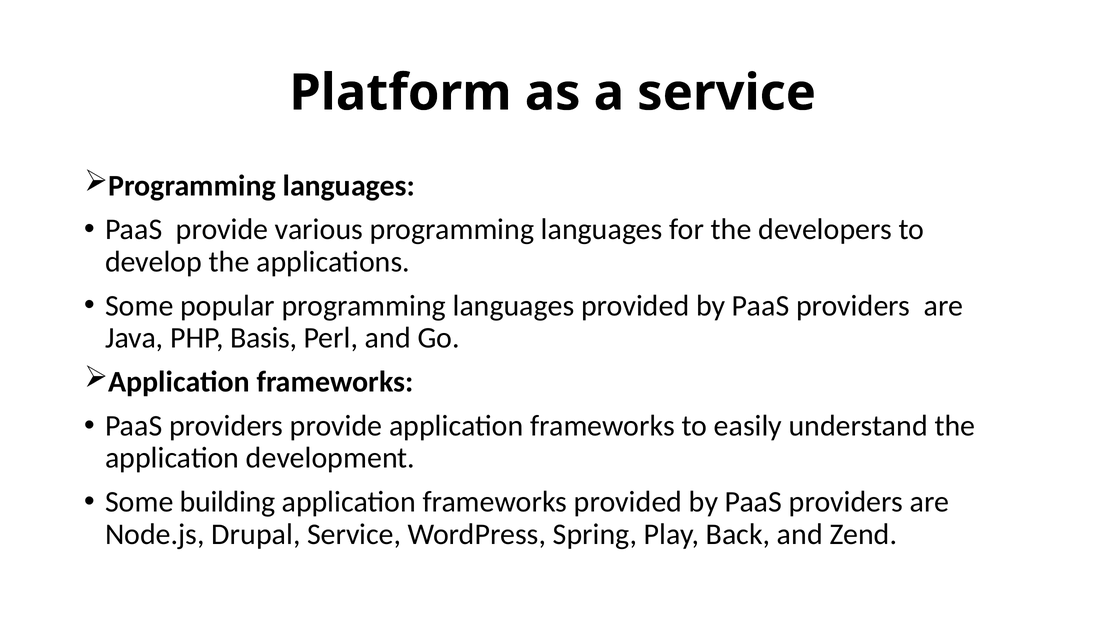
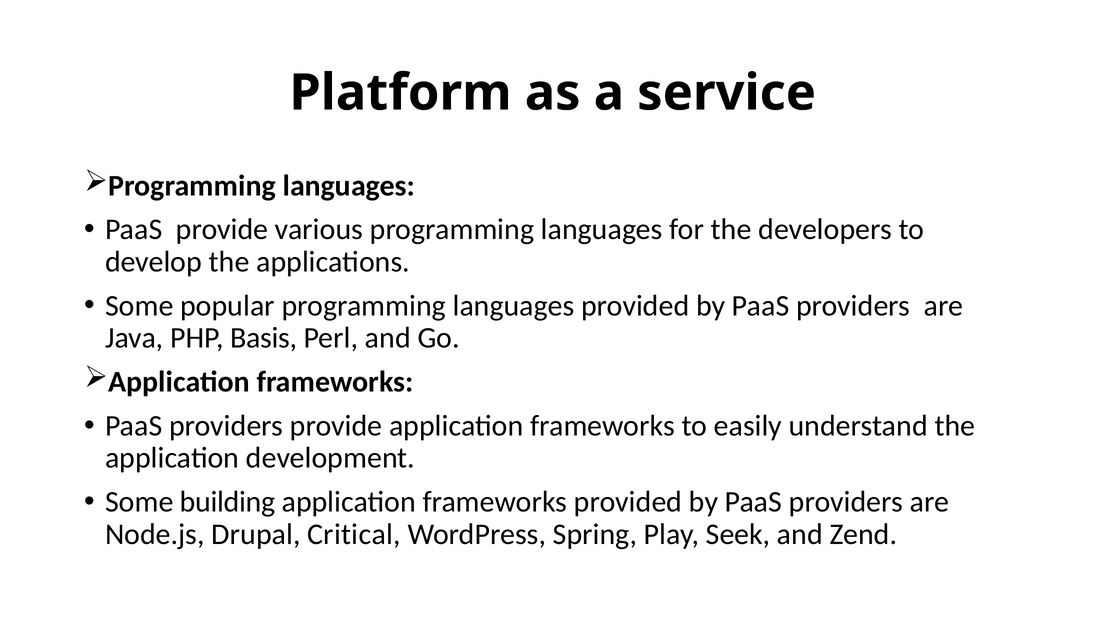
Drupal Service: Service -> Critical
Back: Back -> Seek
